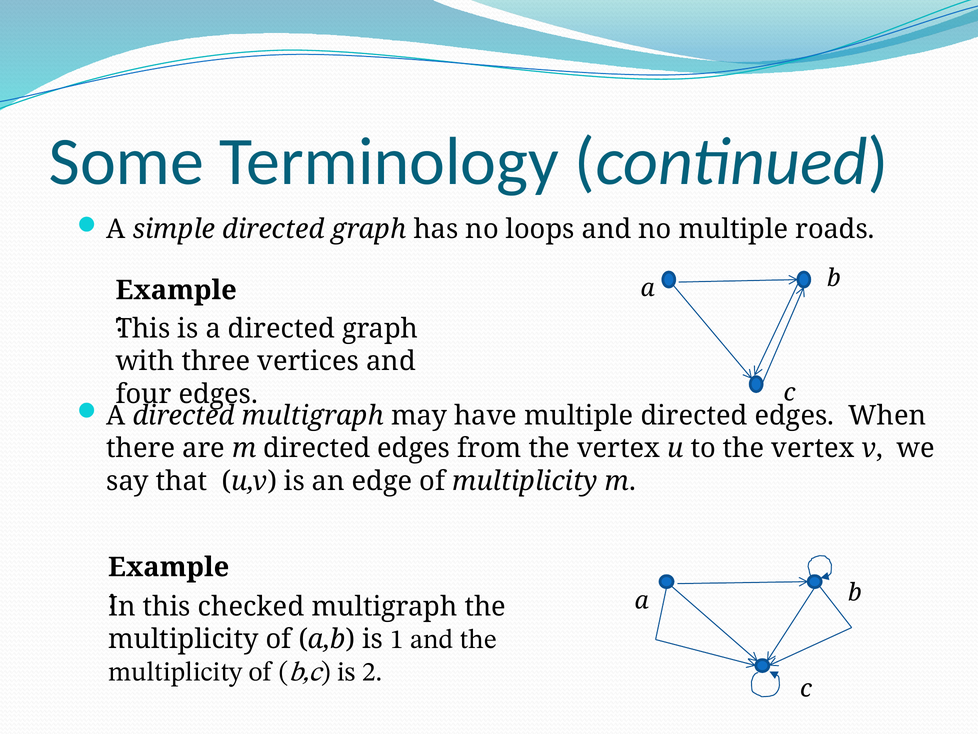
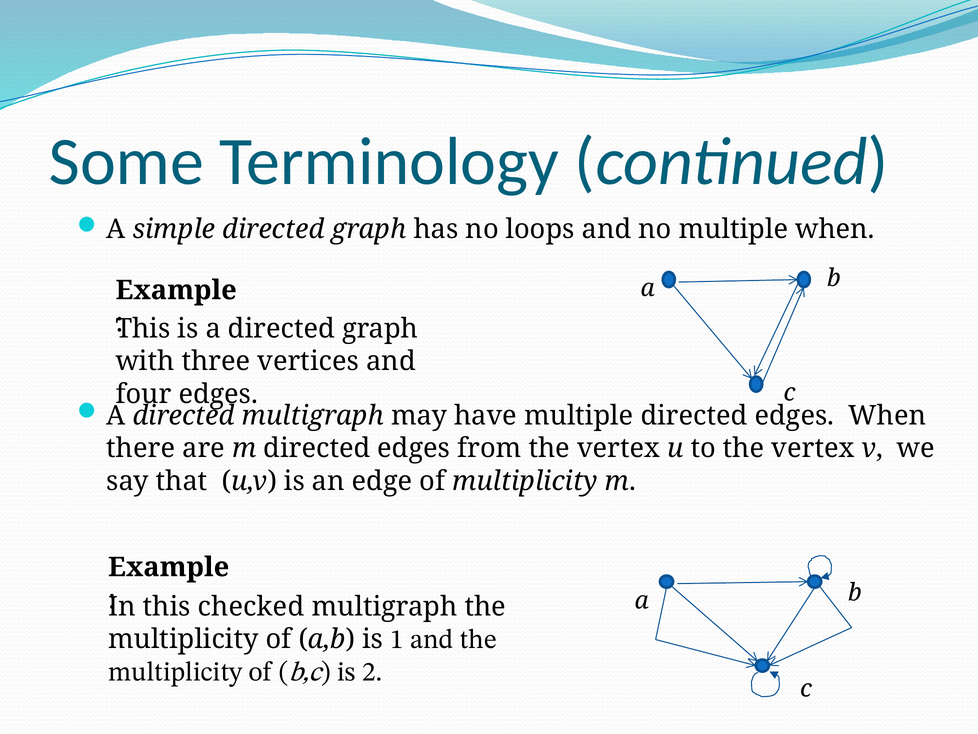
multiple roads: roads -> when
